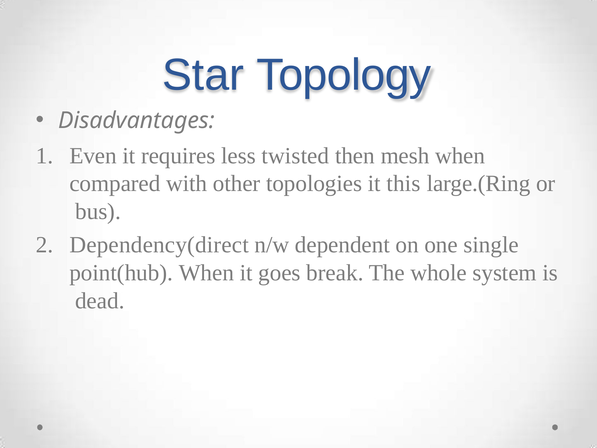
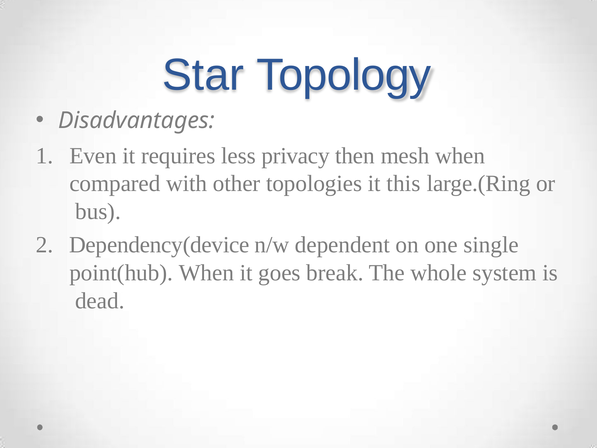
twisted: twisted -> privacy
Dependency(direct: Dependency(direct -> Dependency(device
